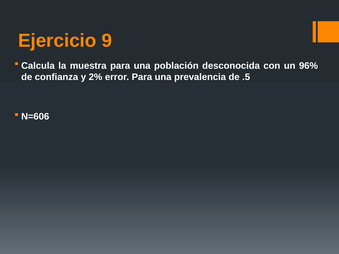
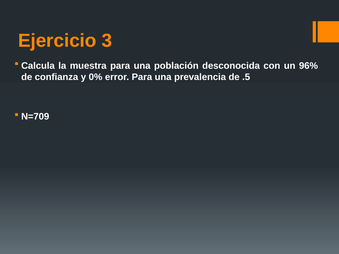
9: 9 -> 3
2%: 2% -> 0%
N=606: N=606 -> N=709
